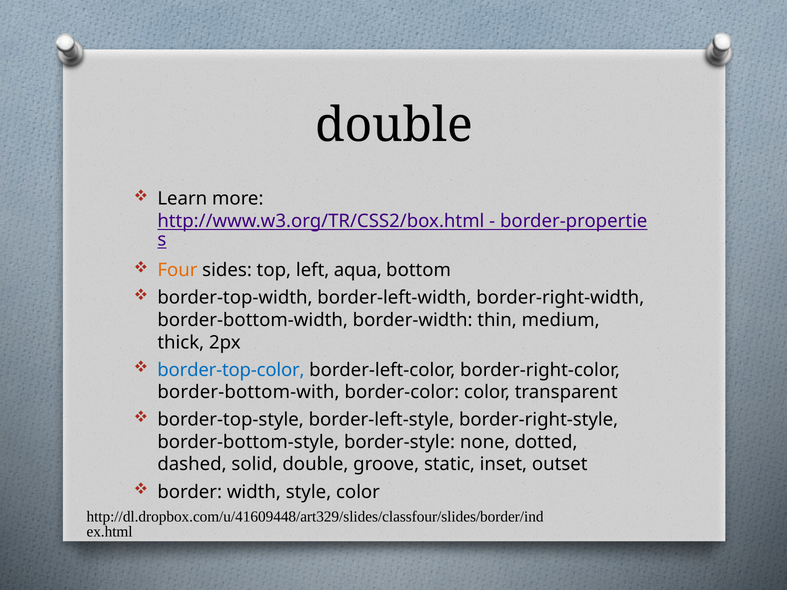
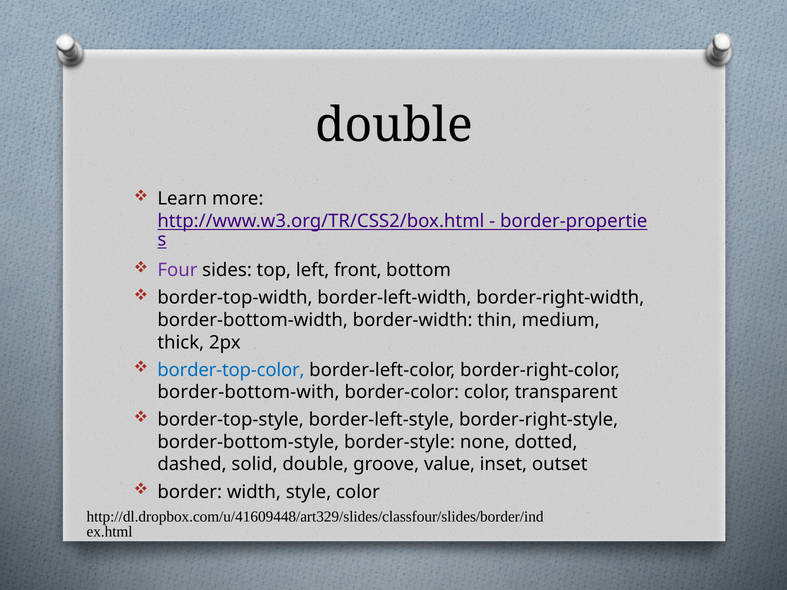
Four colour: orange -> purple
aqua: aqua -> front
static: static -> value
